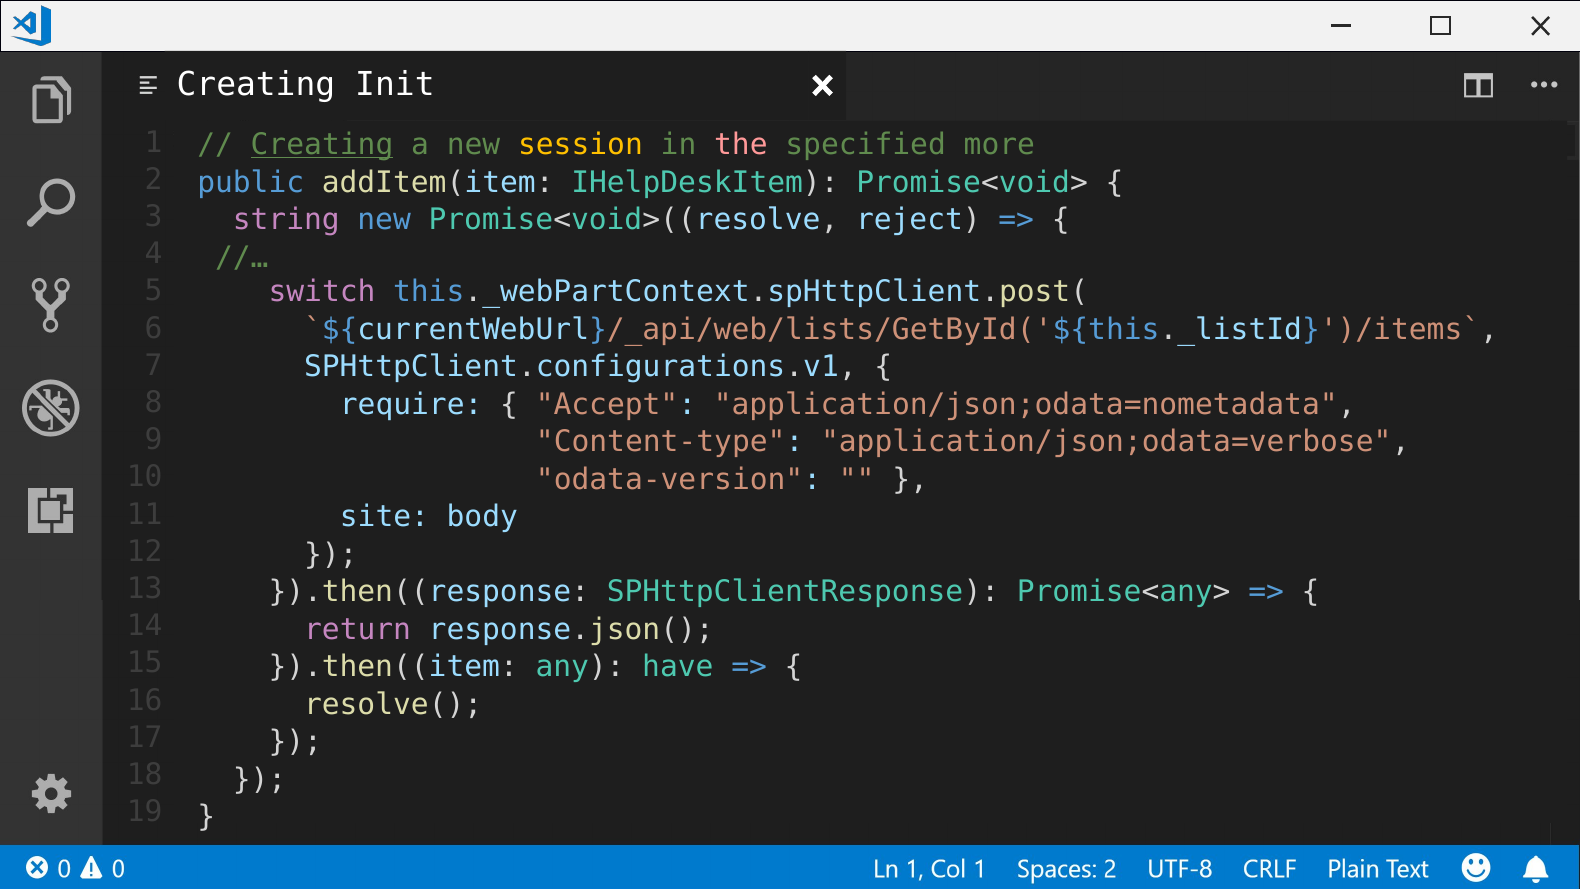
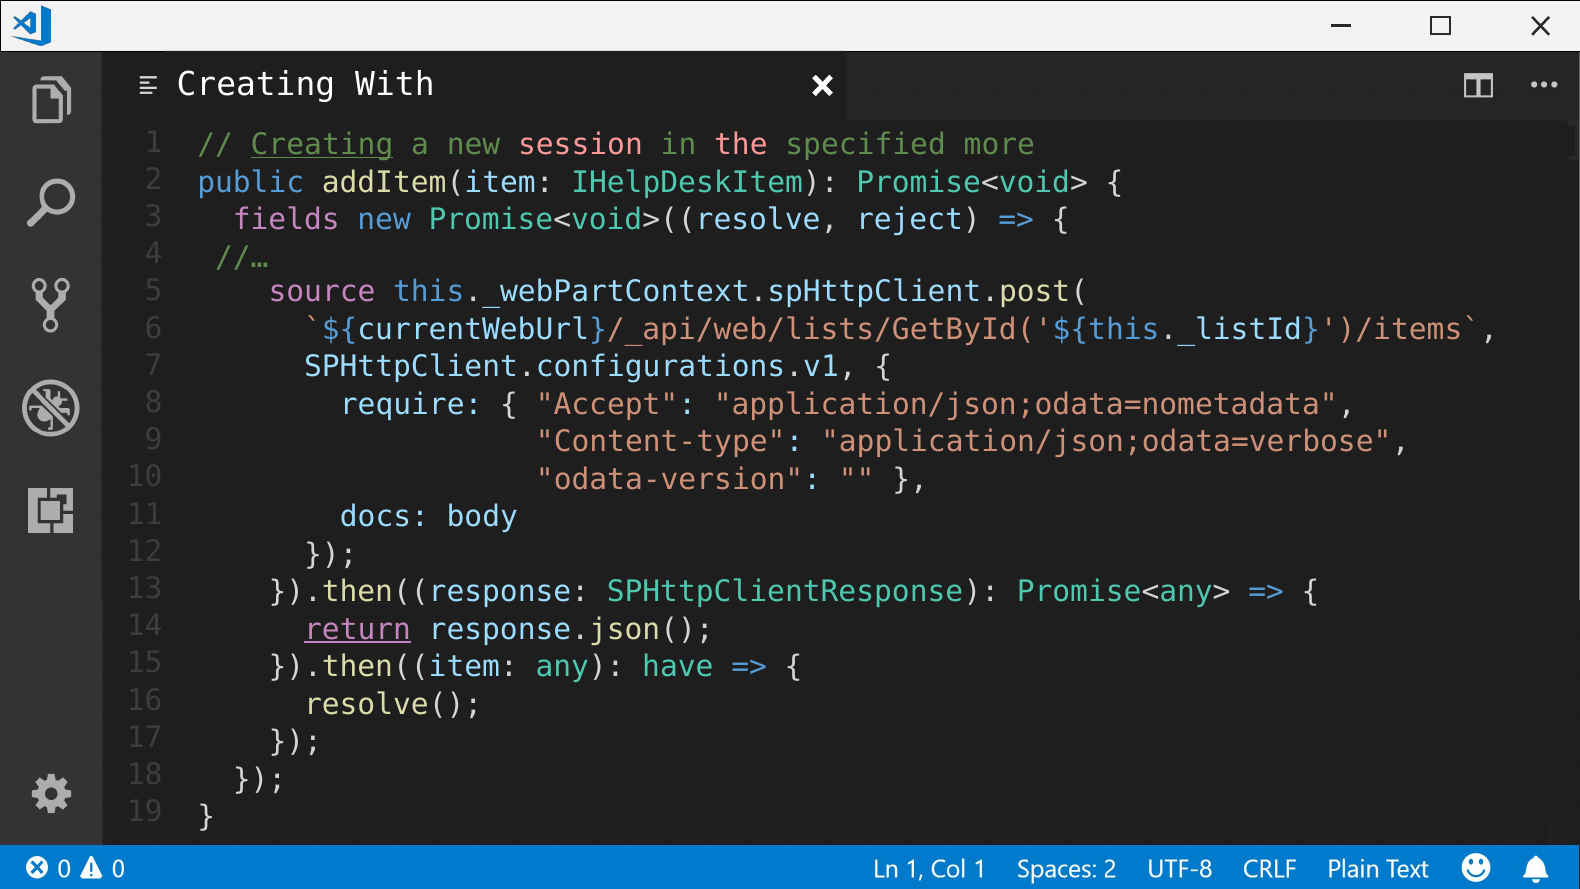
Init: Init -> With
session colour: yellow -> pink
string: string -> fields
switch: switch -> source
site: site -> docs
return underline: none -> present
